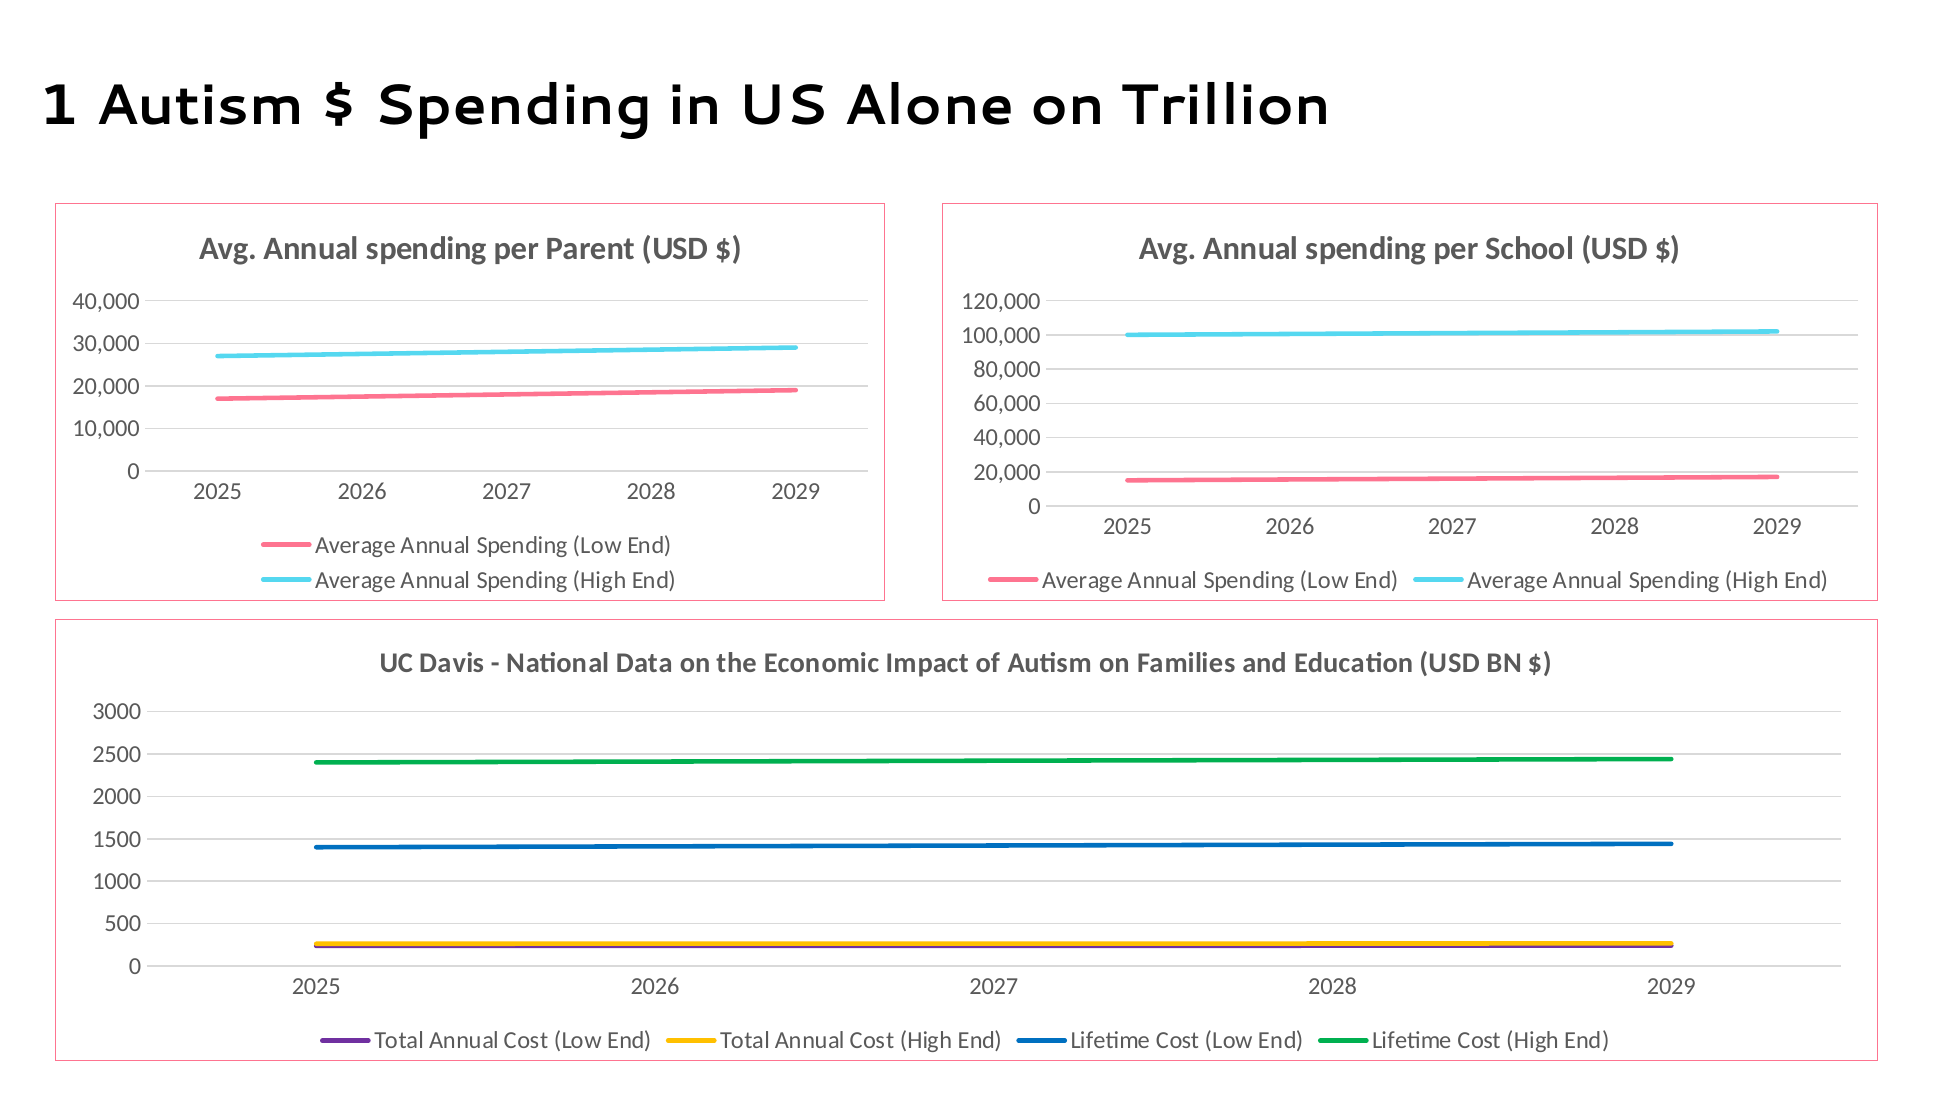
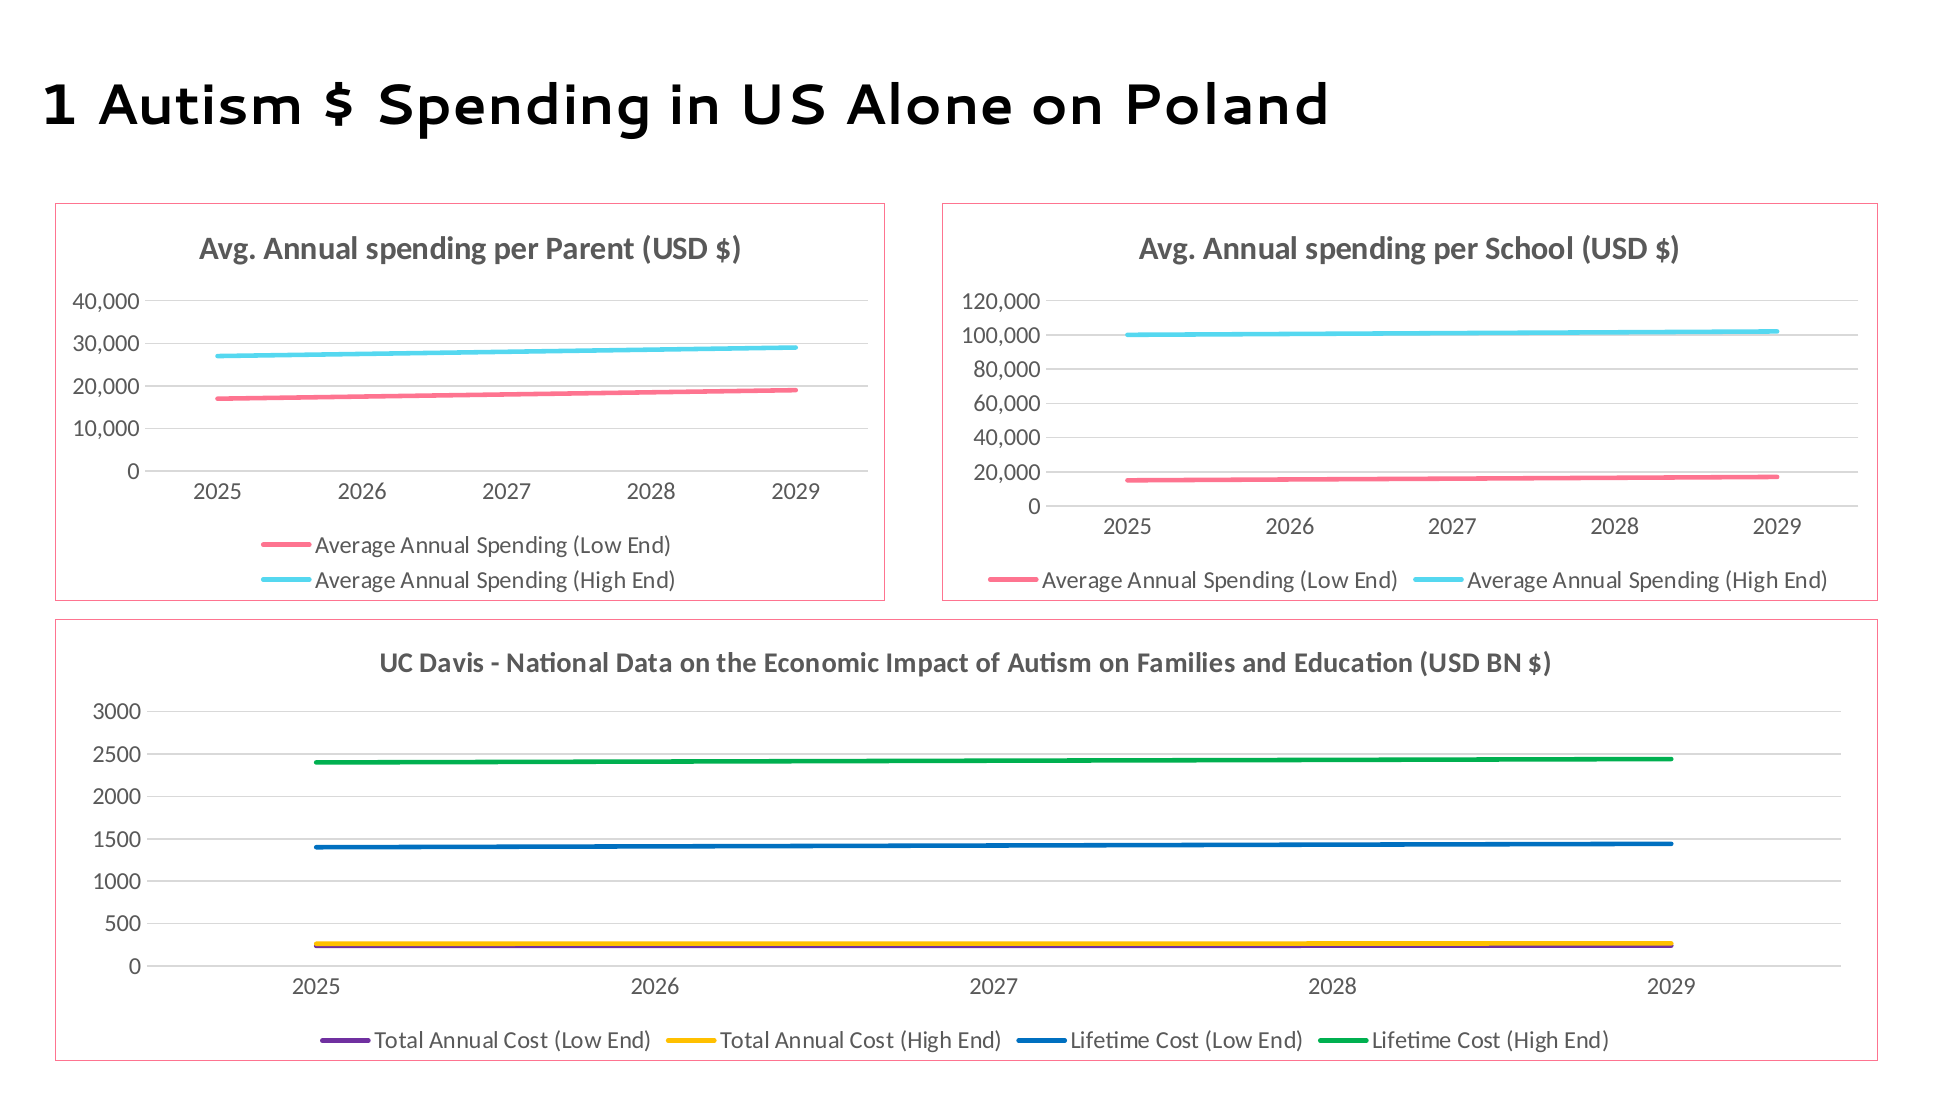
Trillion: Trillion -> Poland
